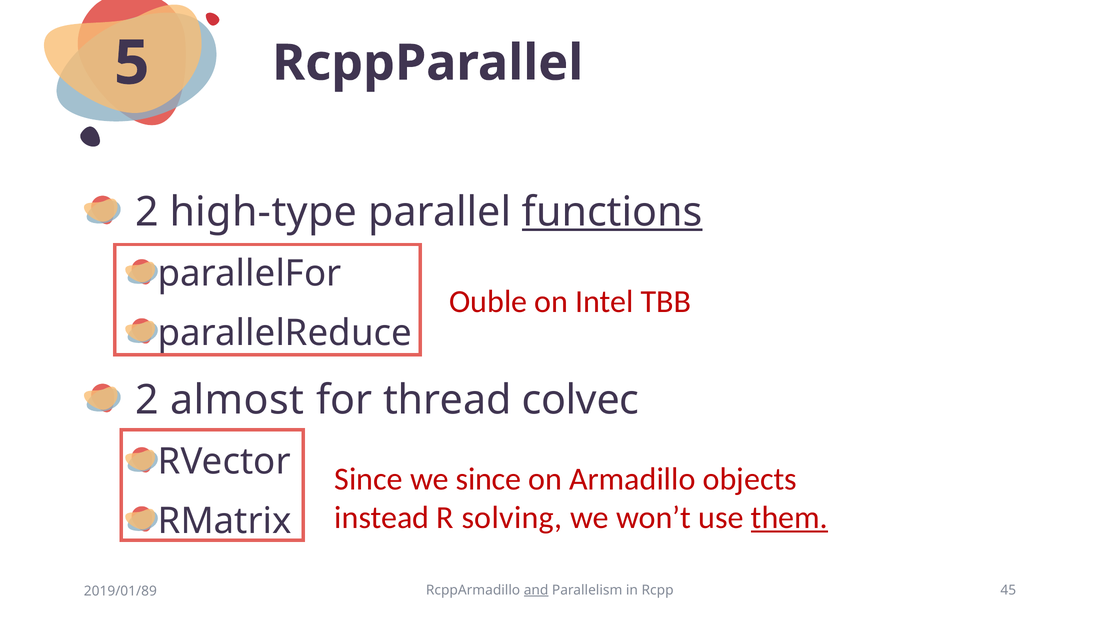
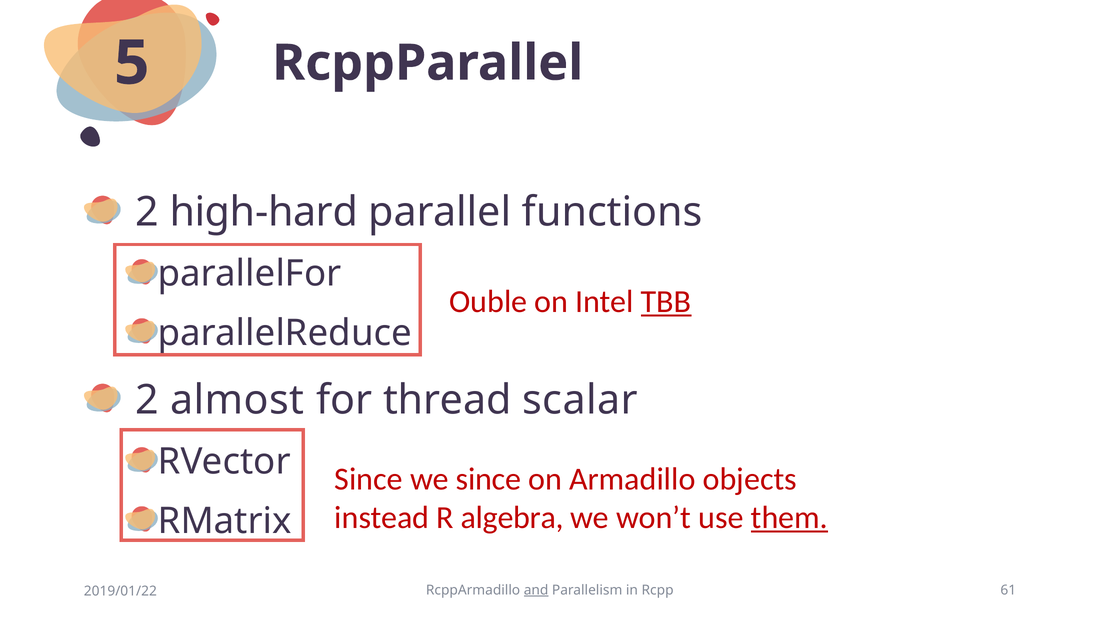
high-type: high-type -> high-hard
functions underline: present -> none
TBB underline: none -> present
colvec: colvec -> scalar
solving: solving -> algebra
45: 45 -> 61
2019/01/89: 2019/01/89 -> 2019/01/22
